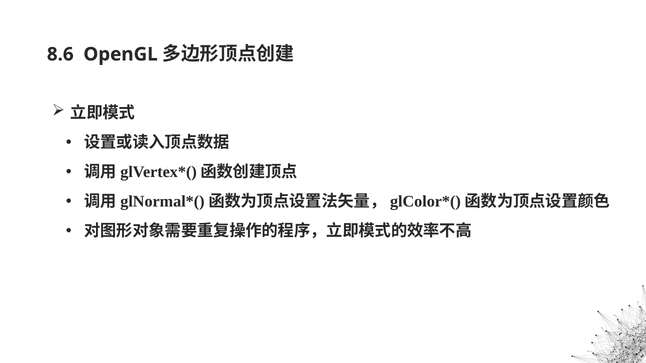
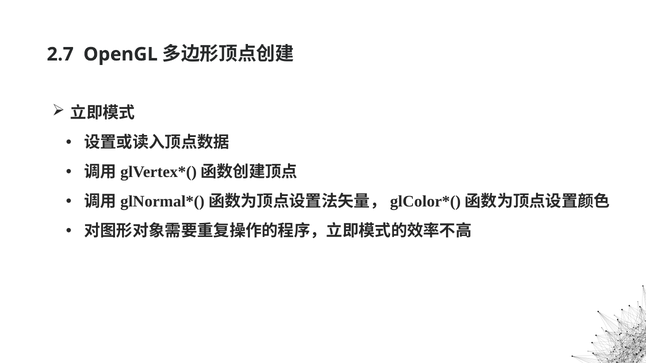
8.6: 8.6 -> 2.7
